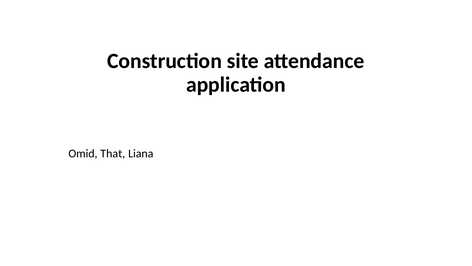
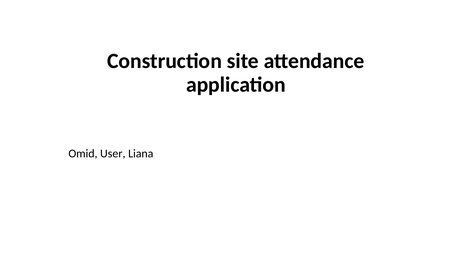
That: That -> User
